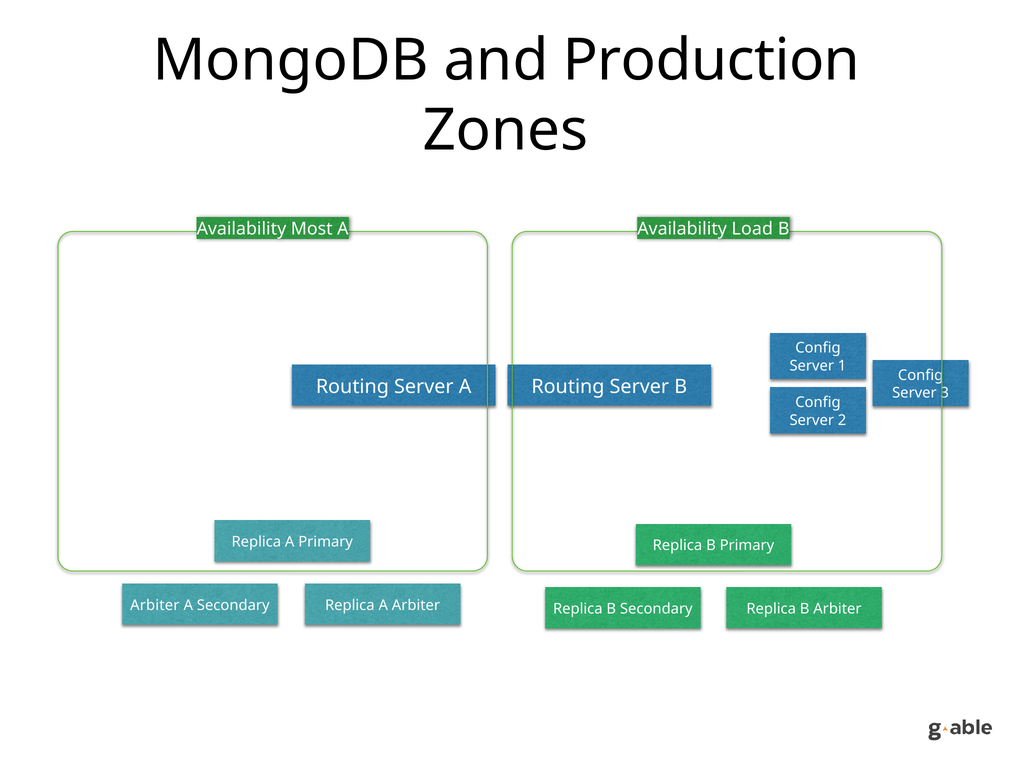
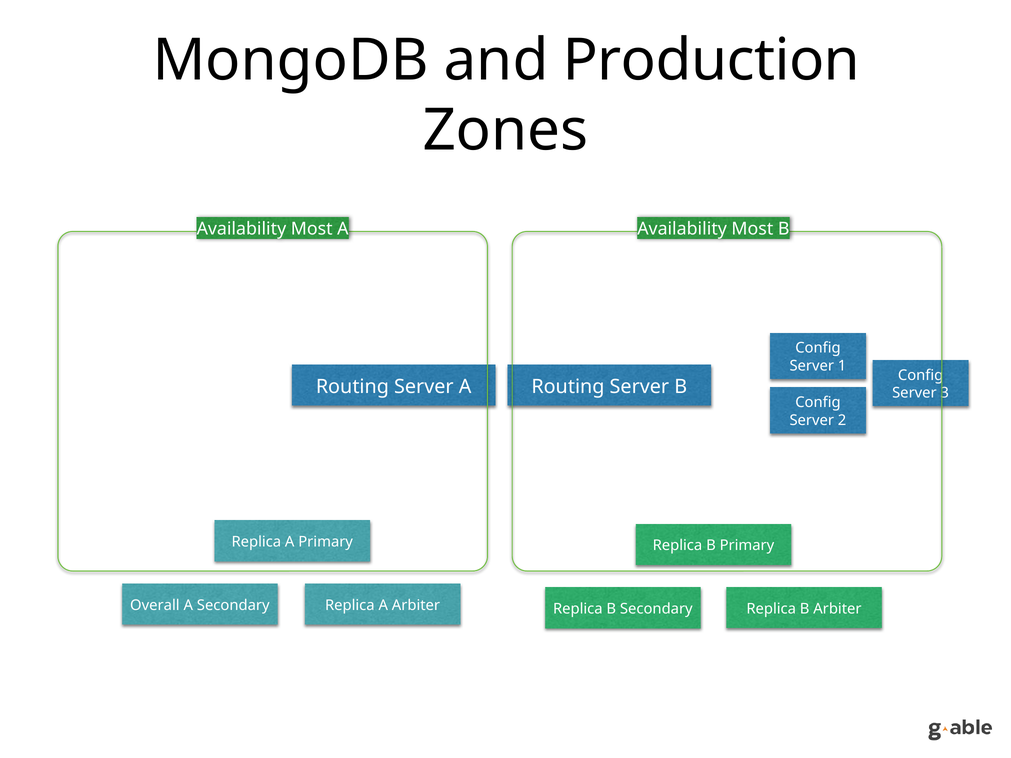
A Availability Load: Load -> Most
Arbiter at (155, 605): Arbiter -> Overall
